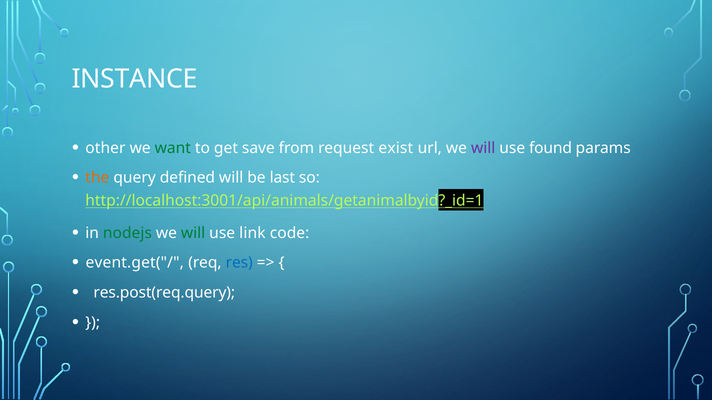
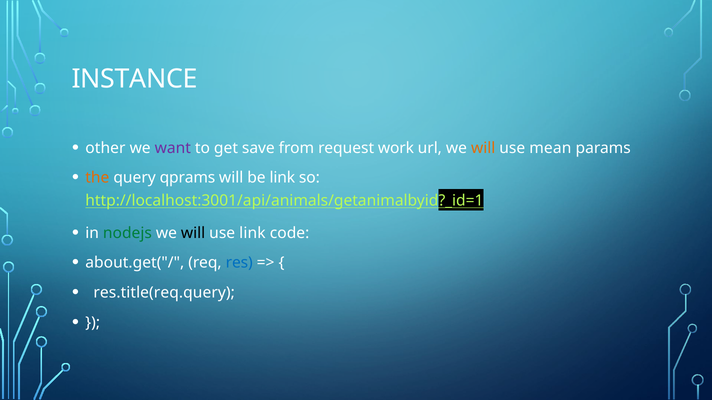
want colour: green -> purple
exist: exist -> work
will at (483, 148) colour: purple -> orange
found: found -> mean
defined: defined -> qprams
be last: last -> link
will at (193, 233) colour: green -> black
event.get("/: event.get("/ -> about.get("/
res.post(req.query: res.post(req.query -> res.title(req.query
